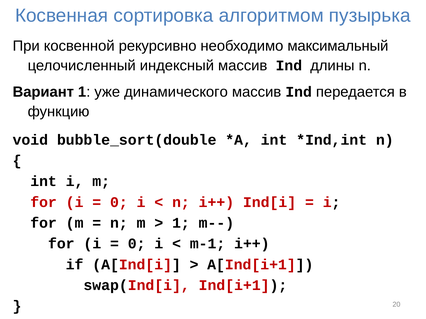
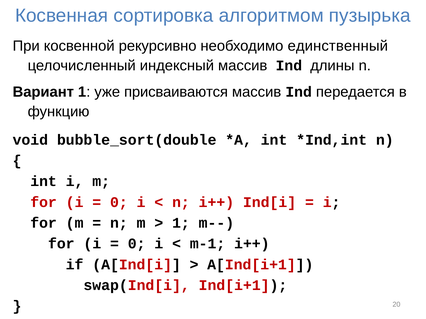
максимальный: максимальный -> единственный
динамического: динамического -> присваиваются
